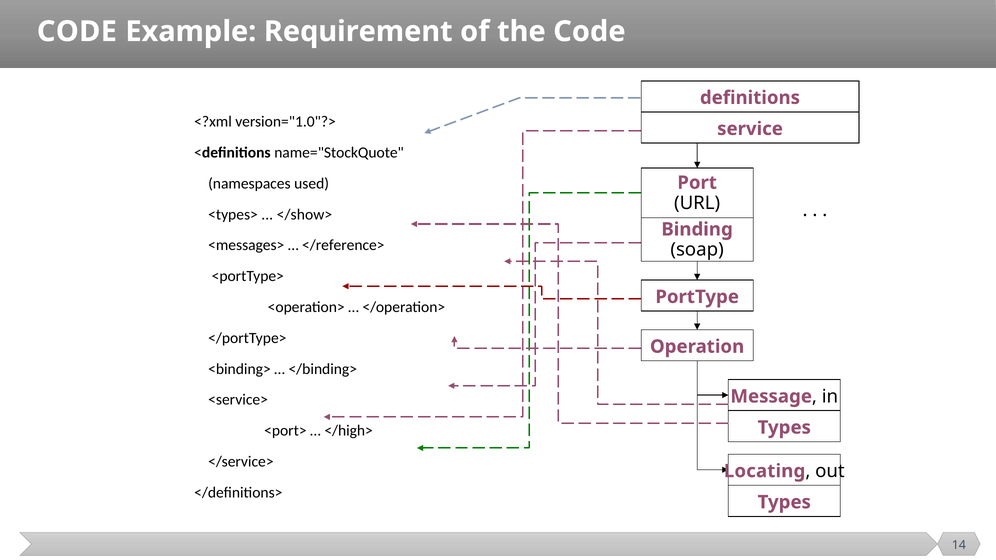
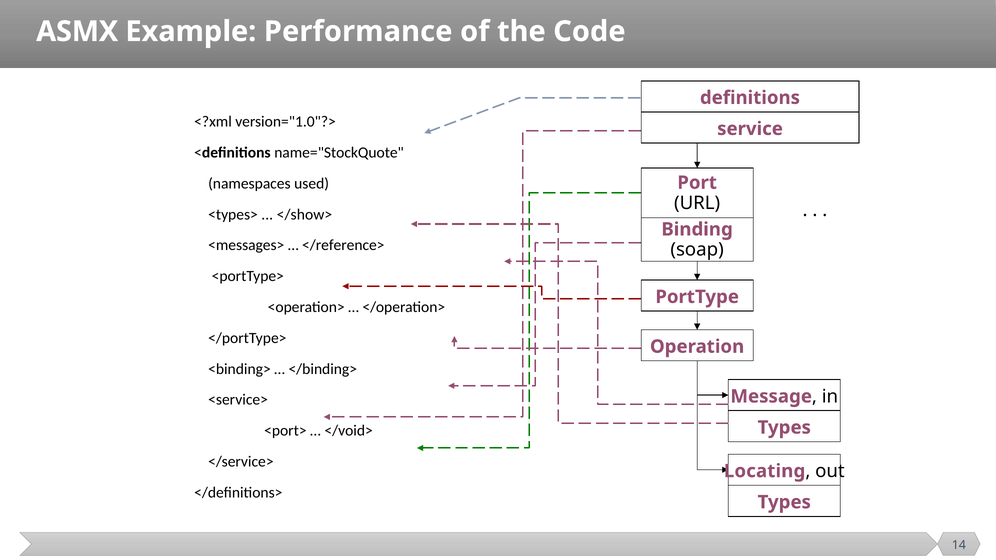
CODE at (77, 32): CODE -> ASMX
Requirement: Requirement -> Performance
</high>: </high> -> </void>
